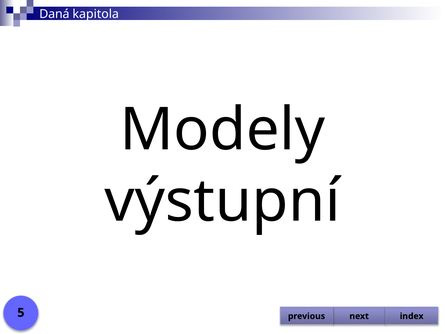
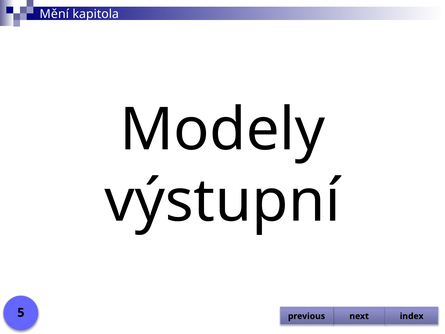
Daná: Daná -> Mění
